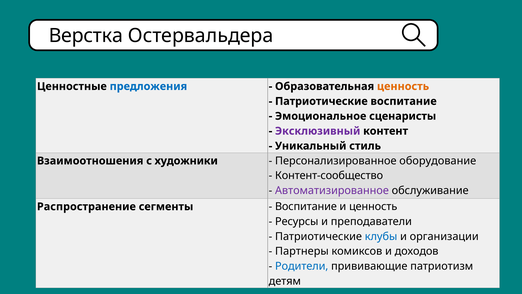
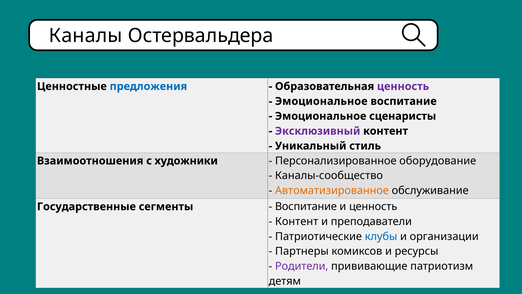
Верстка: Верстка -> Каналы
ценность at (403, 86) colour: orange -> purple
Патриотические at (321, 101): Патриотические -> Эмоциональное
Контент-сообщество: Контент-сообщество -> Каналы-сообщество
Автоматизированное colour: purple -> orange
Распространение: Распространение -> Государственные
Ресурсы at (297, 221): Ресурсы -> Контент
доходов: доходов -> ресурсы
Родители colour: blue -> purple
